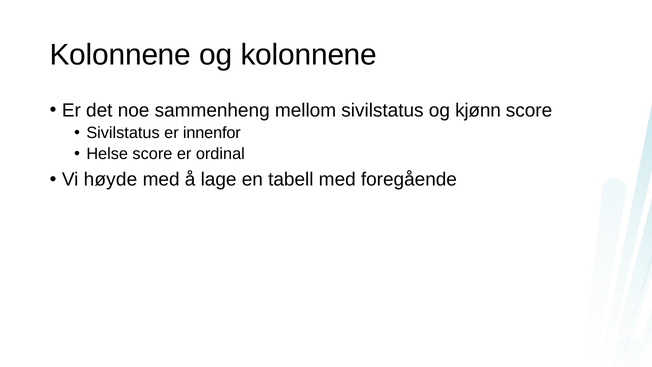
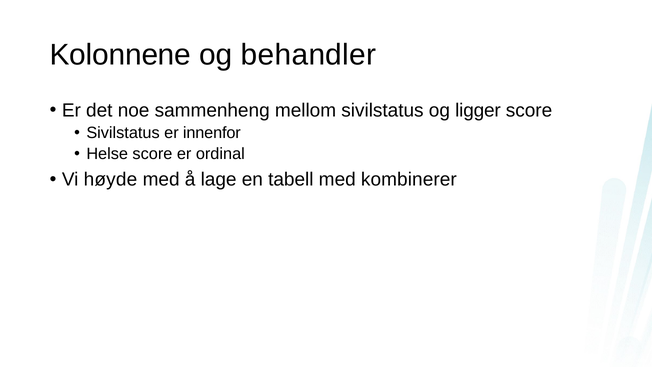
og kolonnene: kolonnene -> behandler
kjønn: kjønn -> ligger
foregående: foregående -> kombinerer
